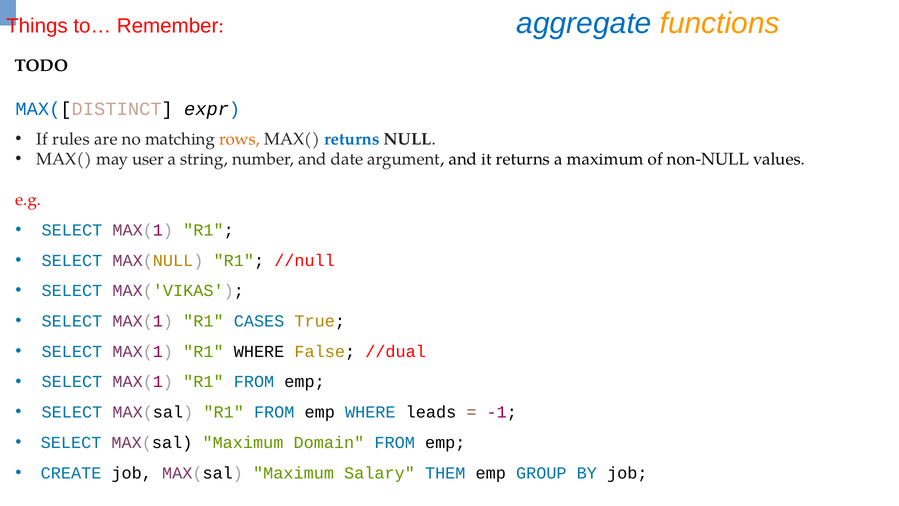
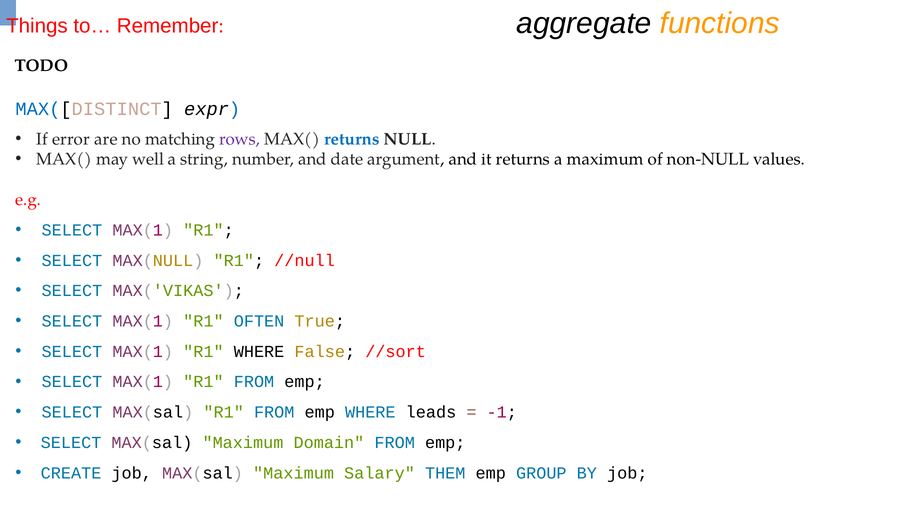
aggregate colour: blue -> black
rules: rules -> error
rows colour: orange -> purple
user: user -> well
CASES: CASES -> OFTEN
//dual: //dual -> //sort
